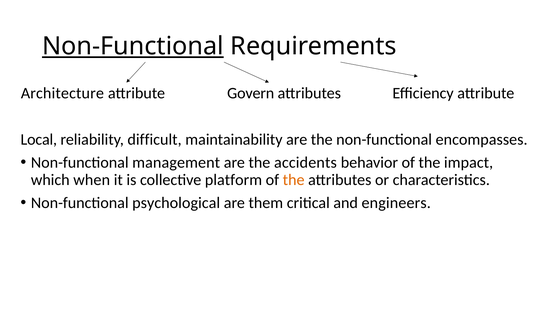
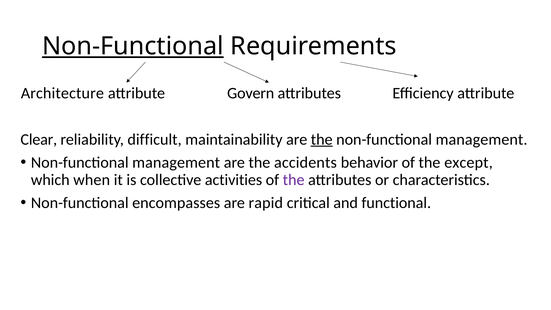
Local: Local -> Clear
the at (322, 139) underline: none -> present
encompasses at (482, 139): encompasses -> management
impact: impact -> except
platform: platform -> activities
the at (294, 180) colour: orange -> purple
psychological: psychological -> encompasses
them: them -> rapid
engineers: engineers -> functional
